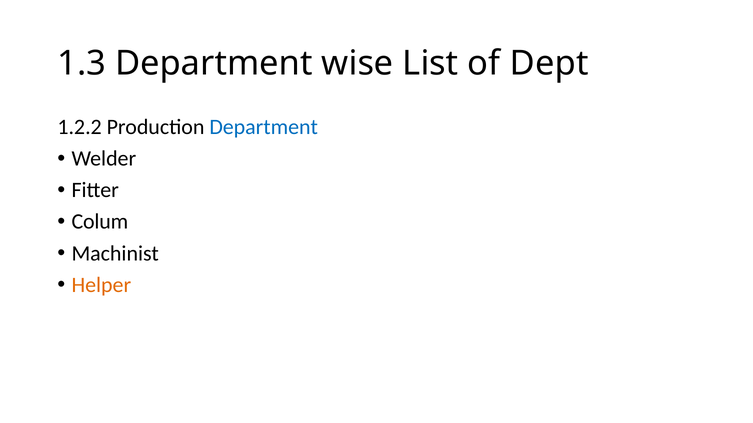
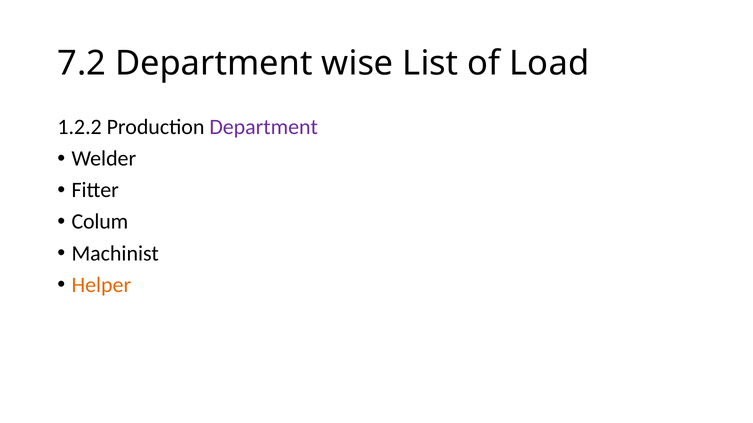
1.3: 1.3 -> 7.2
Dept: Dept -> Load
Department at (264, 127) colour: blue -> purple
